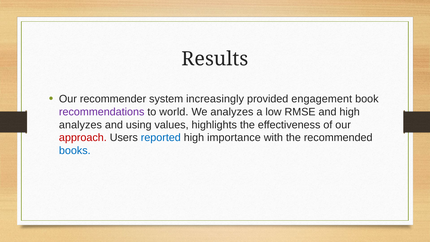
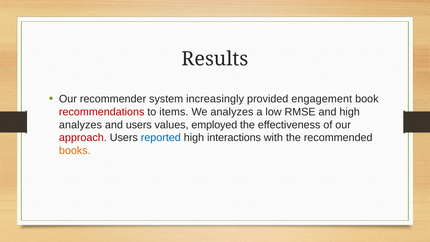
recommendations colour: purple -> red
world: world -> items
and using: using -> users
highlights: highlights -> employed
importance: importance -> interactions
books colour: blue -> orange
